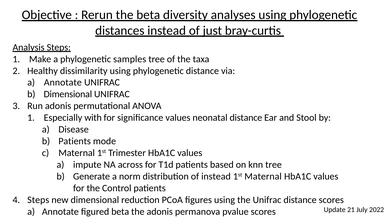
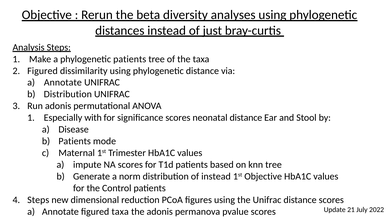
phylogenetic samples: samples -> patients
Healthy at (43, 71): Healthy -> Figured
Dimensional at (68, 94): Dimensional -> Distribution
significance values: values -> scores
NA across: across -> scores
1st Maternal: Maternal -> Objective
figured beta: beta -> taxa
